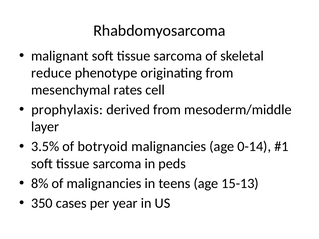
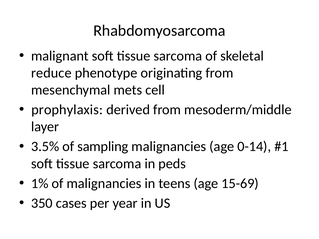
rates: rates -> mets
botryoid: botryoid -> sampling
8%: 8% -> 1%
15-13: 15-13 -> 15-69
